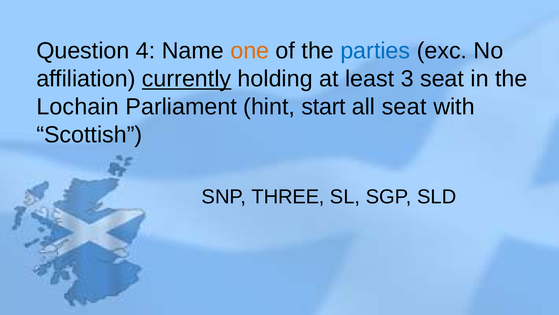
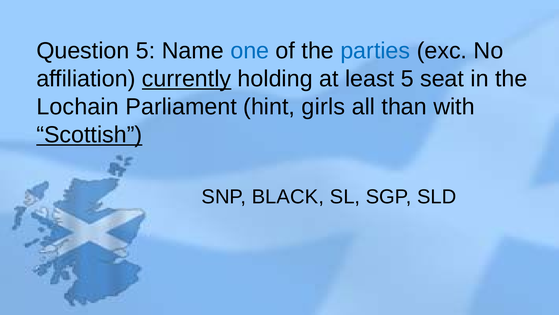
Question 4: 4 -> 5
one colour: orange -> blue
least 3: 3 -> 5
start: start -> girls
all seat: seat -> than
Scottish underline: none -> present
THREE: THREE -> BLACK
